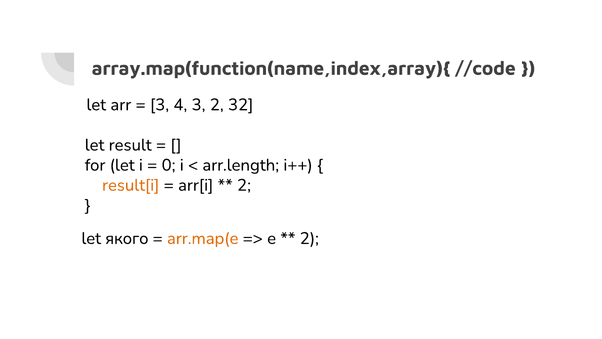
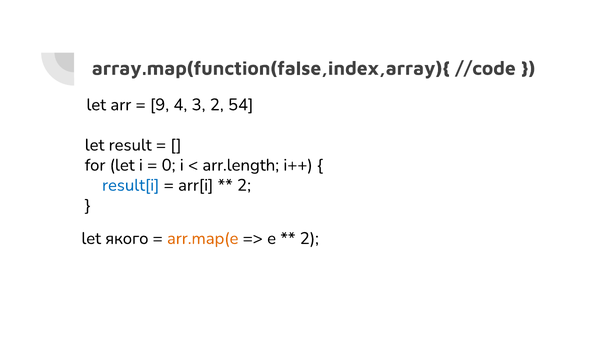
array.map(function(name,index,array){: array.map(function(name,index,array){ -> array.map(function(false,index,array){
3 at (160, 105): 3 -> 9
32: 32 -> 54
result[i colour: orange -> blue
